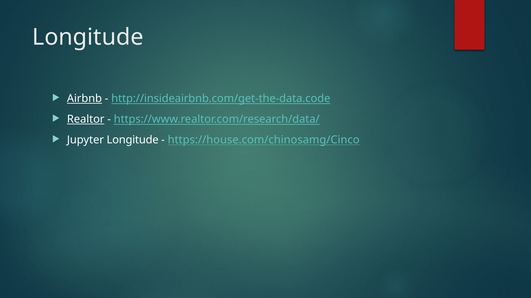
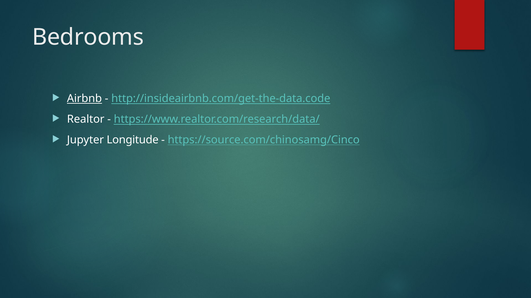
Longitude at (88, 37): Longitude -> Bedrooms
Realtor underline: present -> none
https://house.com/chinosamg/Cinco: https://house.com/chinosamg/Cinco -> https://source.com/chinosamg/Cinco
